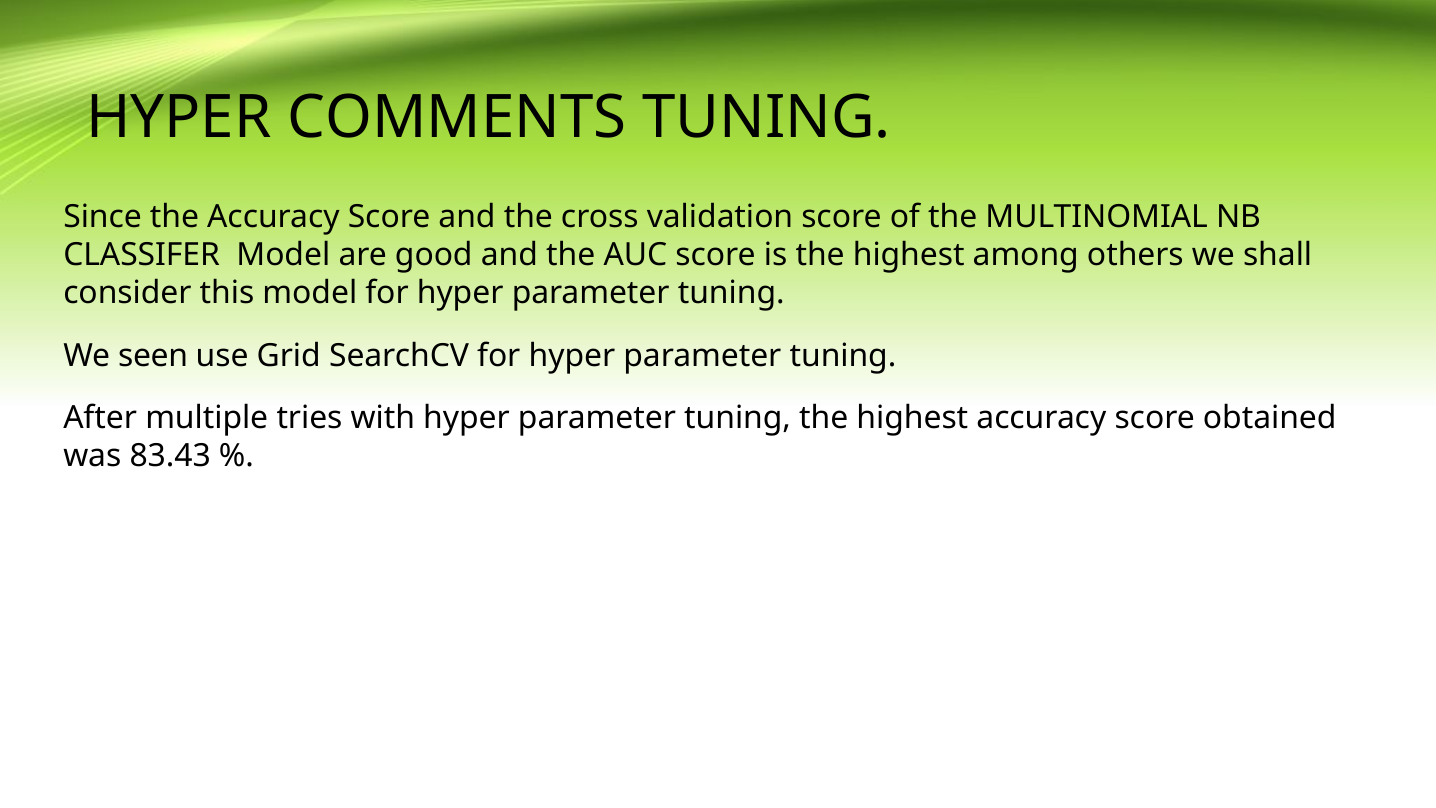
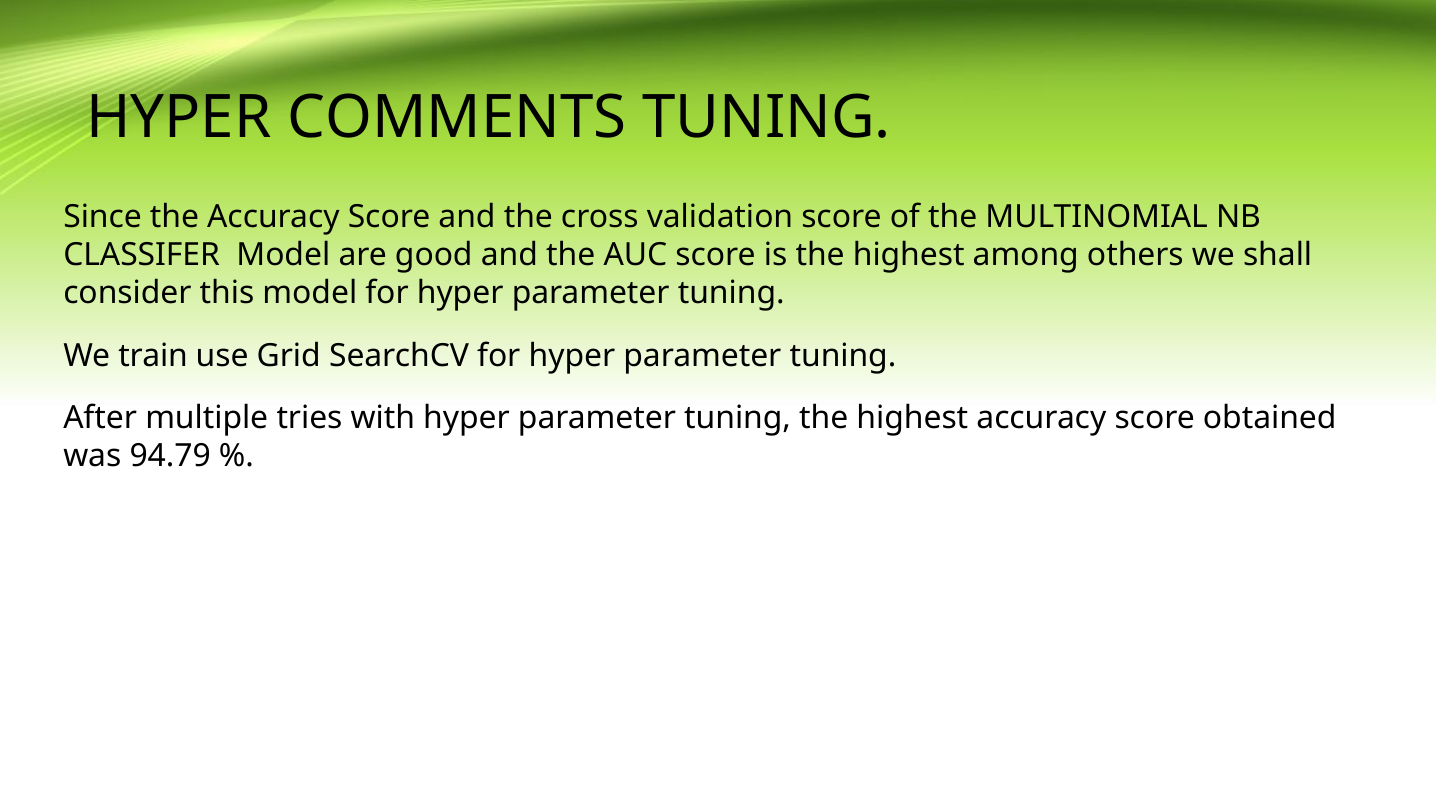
seen: seen -> train
83.43: 83.43 -> 94.79
